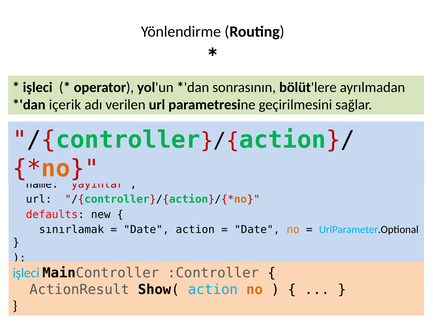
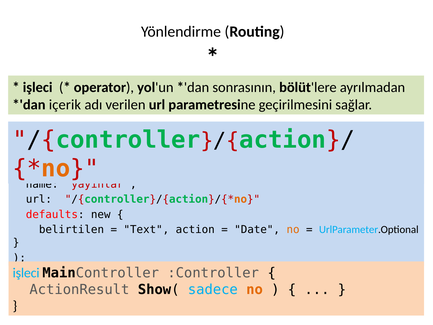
sınırlamak: sınırlamak -> belirtilen
Date at (146, 230): Date -> Text
Show( action: action -> sadece
